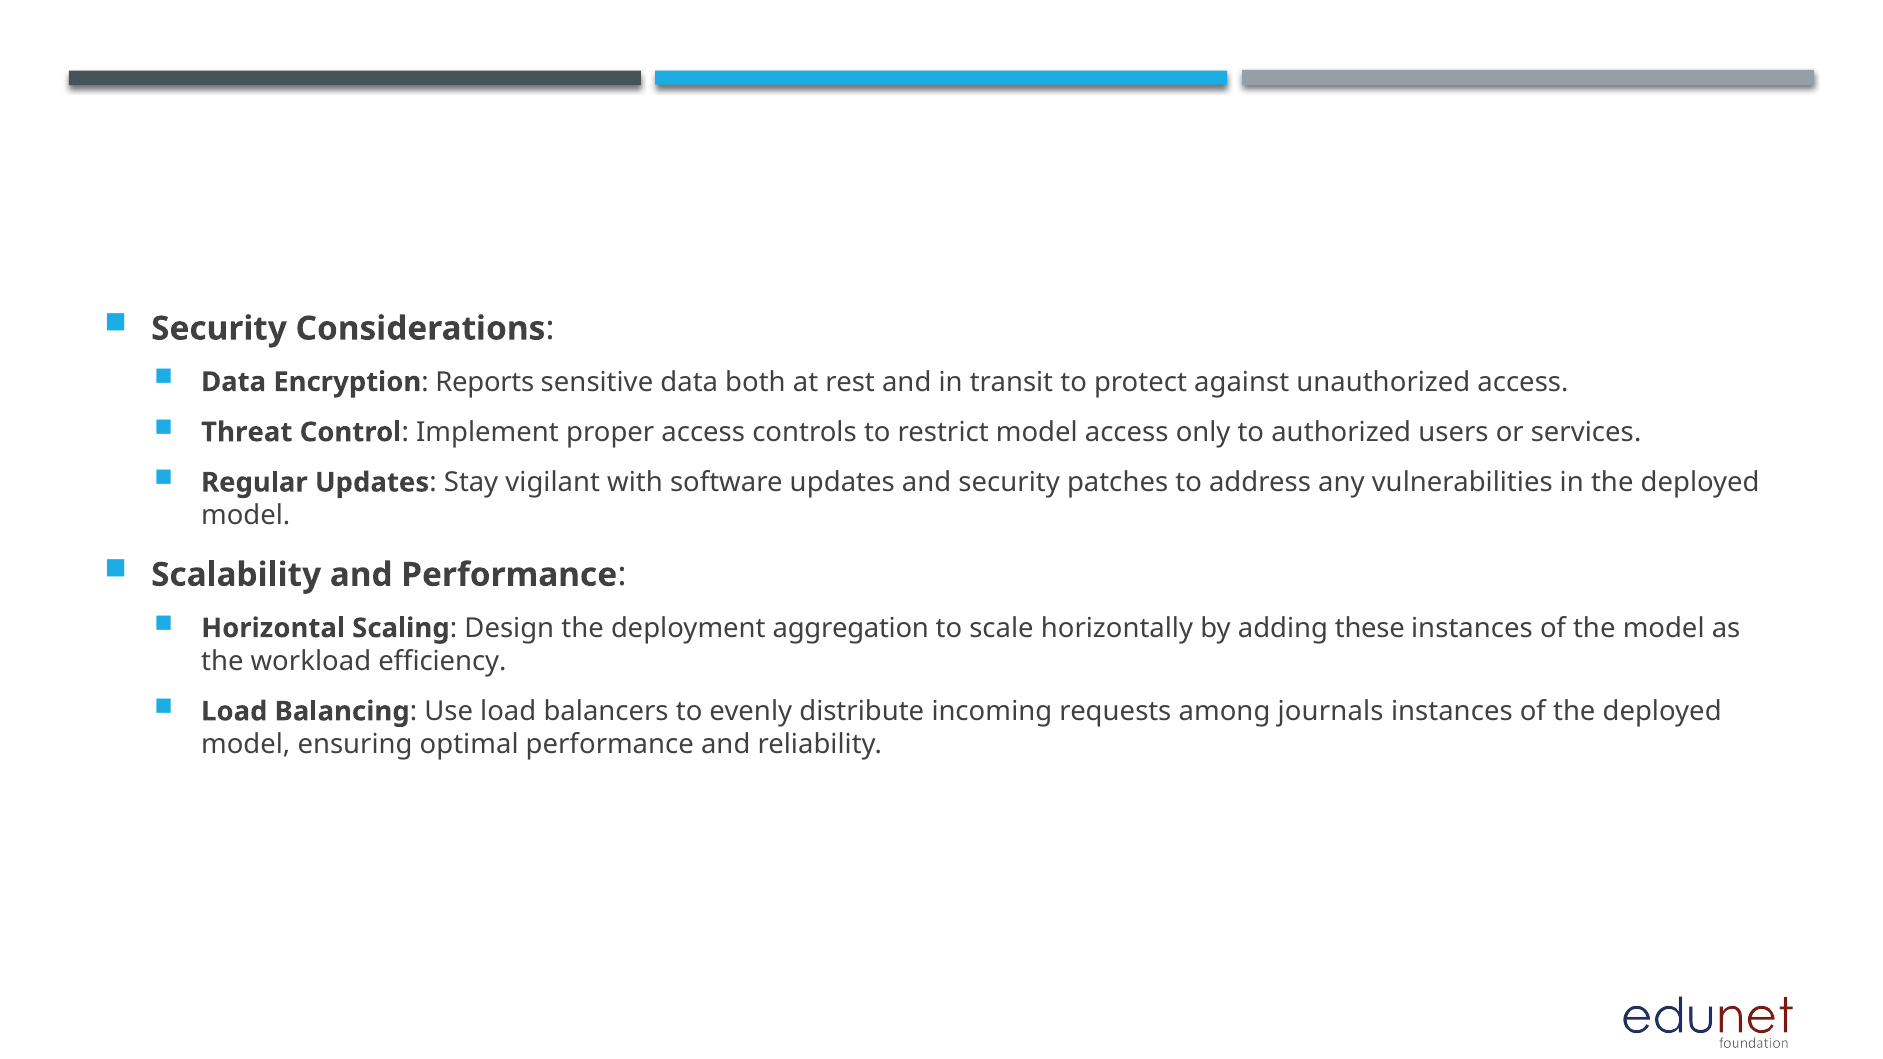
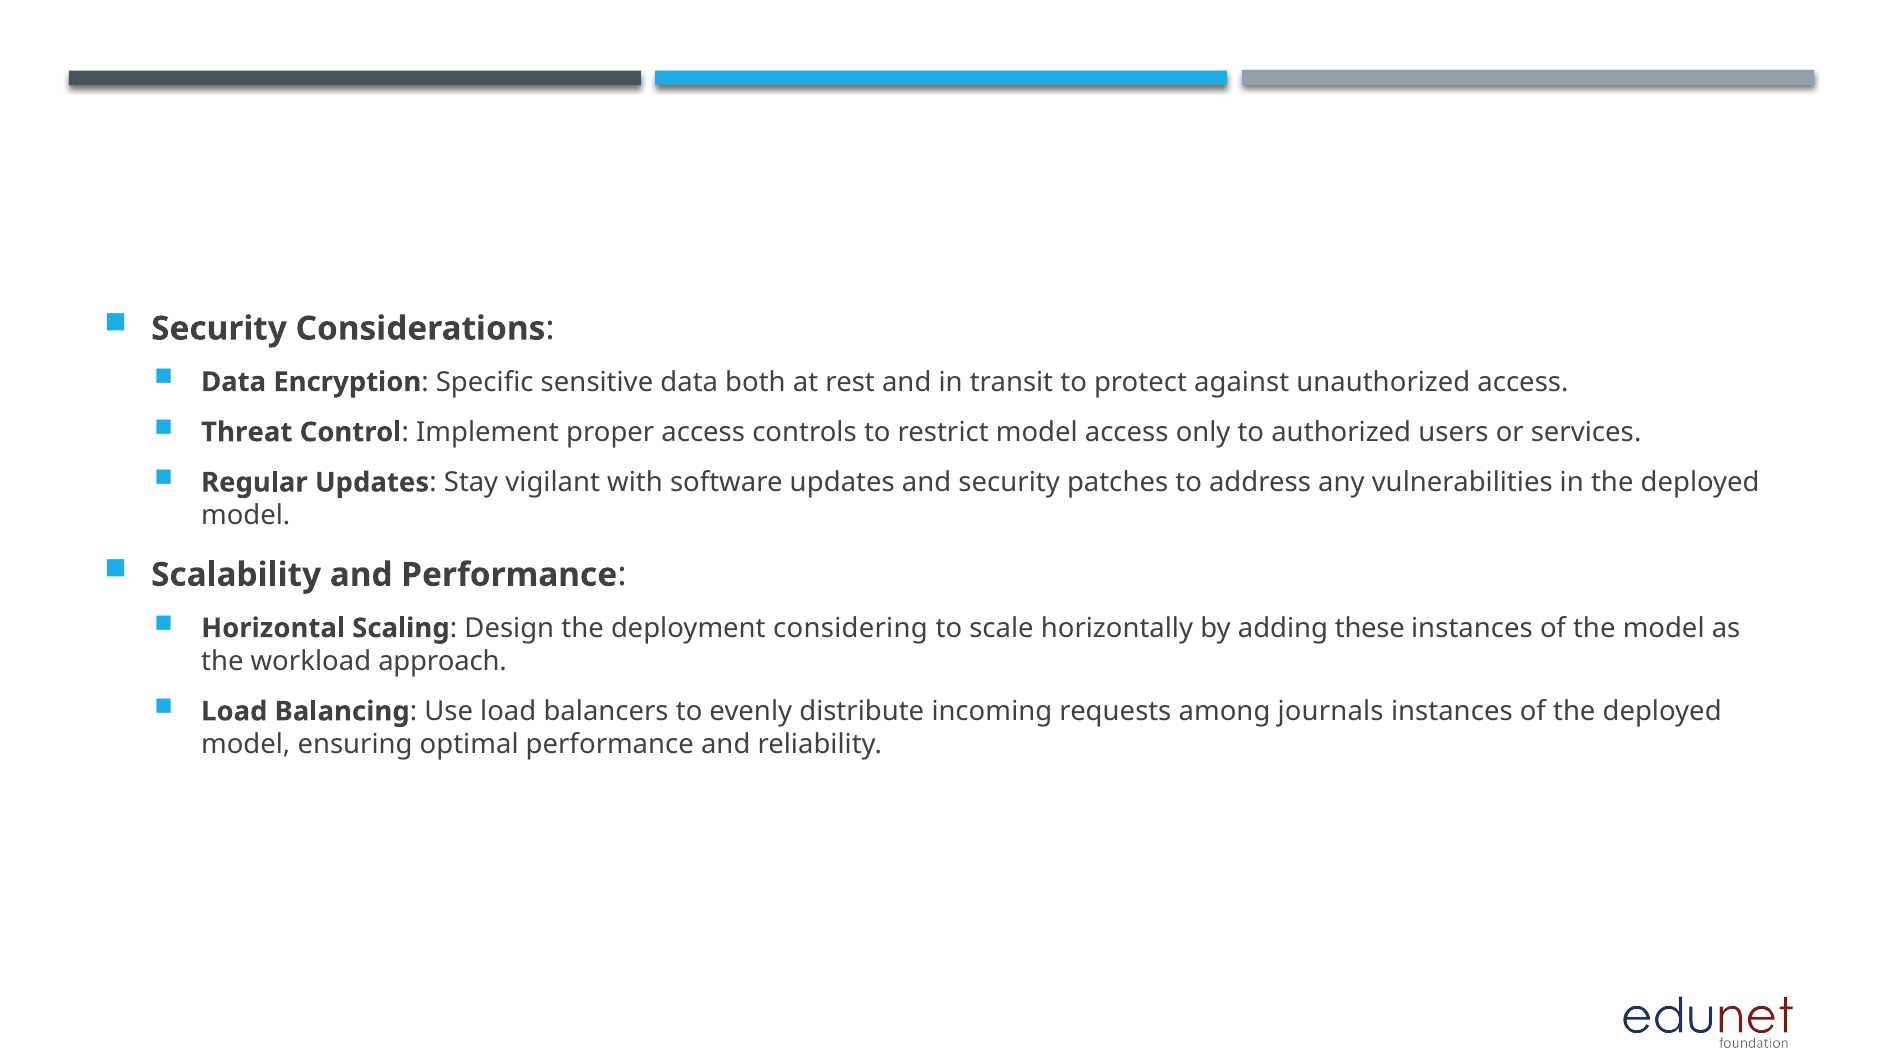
Reports: Reports -> Specific
aggregation: aggregation -> considering
efficiency: efficiency -> approach
